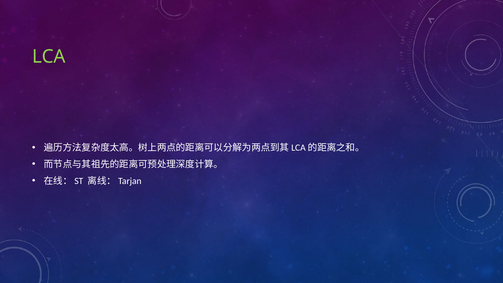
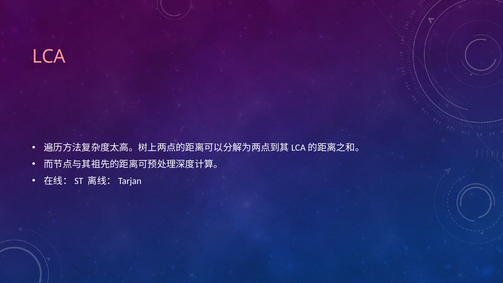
LCA colour: light green -> pink
